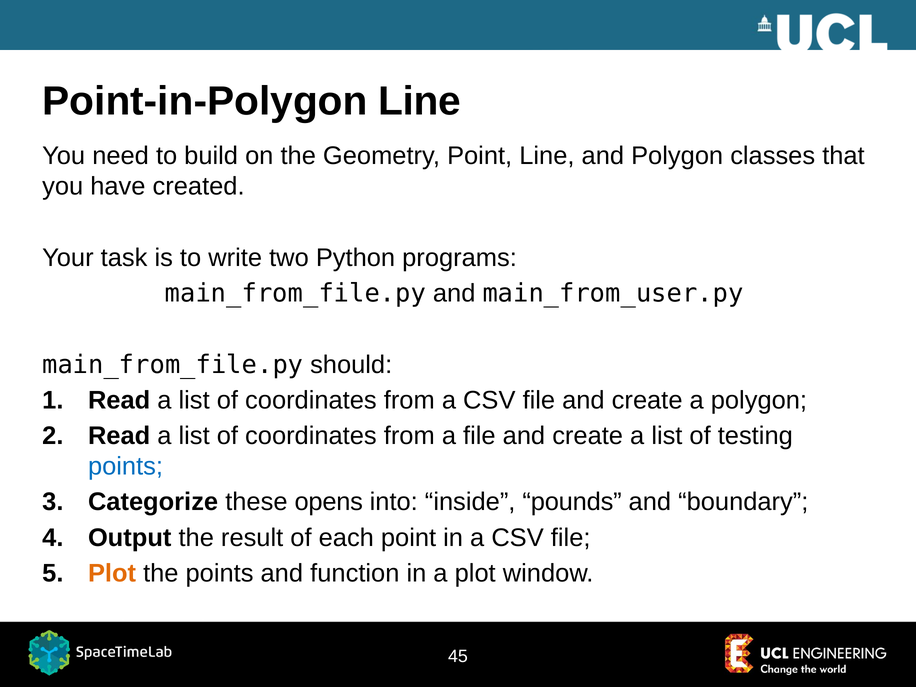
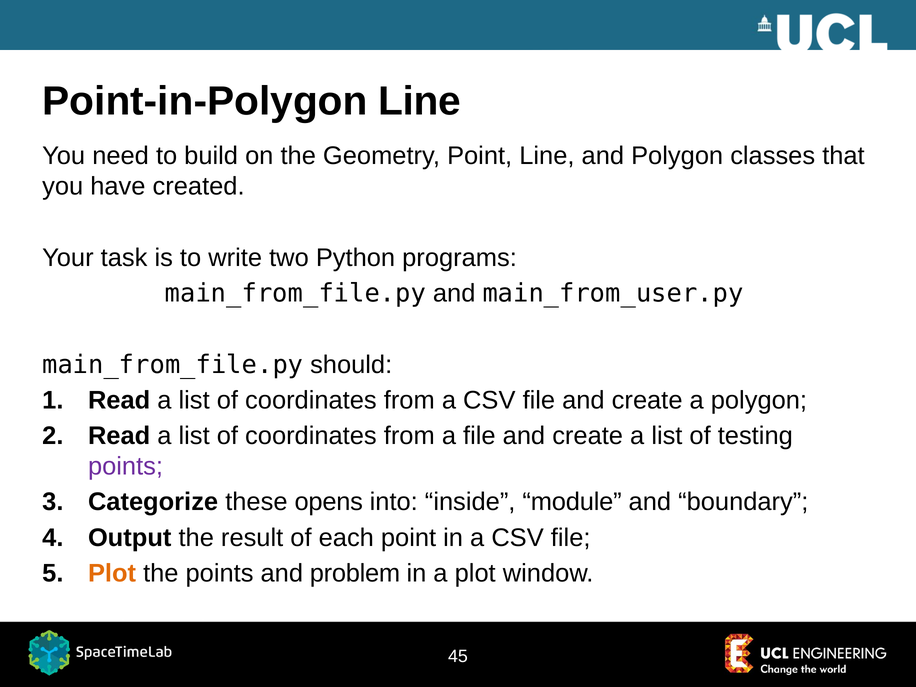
points at (125, 466) colour: blue -> purple
pounds: pounds -> module
function: function -> problem
